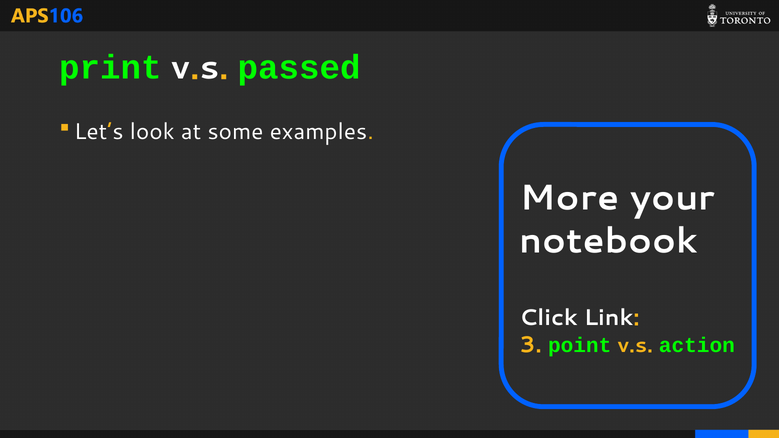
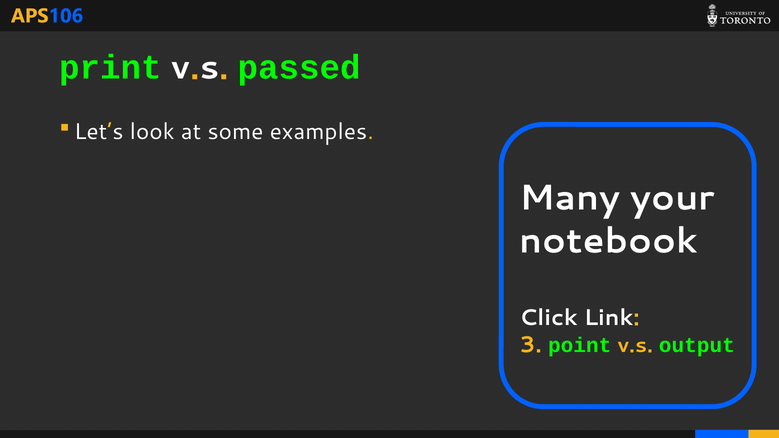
More: More -> Many
action: action -> output
